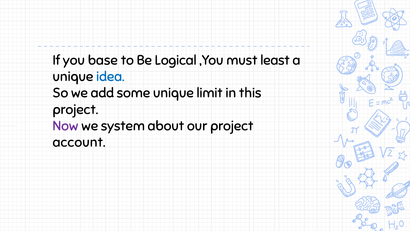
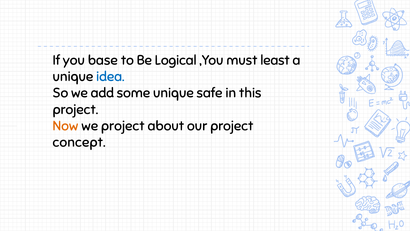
limit: limit -> safe
Now colour: purple -> orange
we system: system -> project
account: account -> concept
